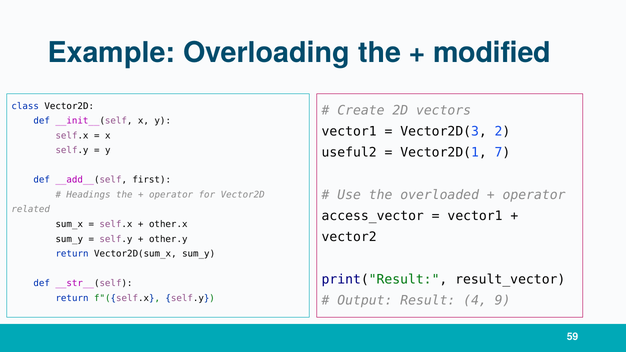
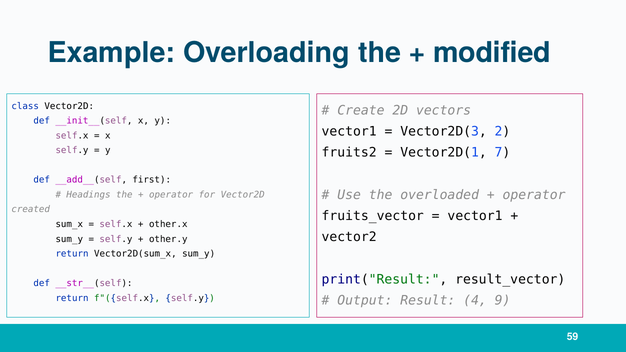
useful2: useful2 -> fruits2
related: related -> created
access_vector: access_vector -> fruits_vector
